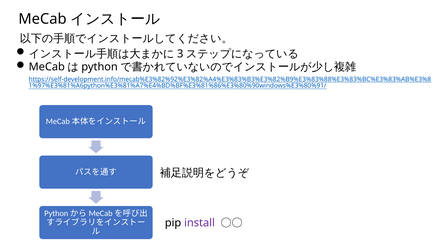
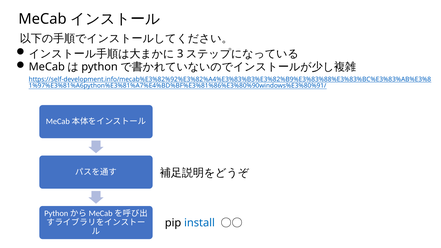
install colour: purple -> blue
